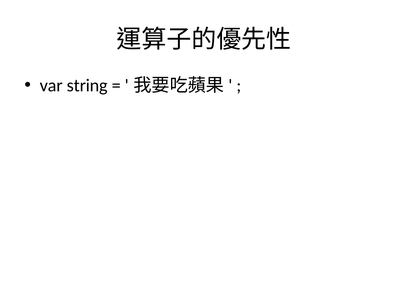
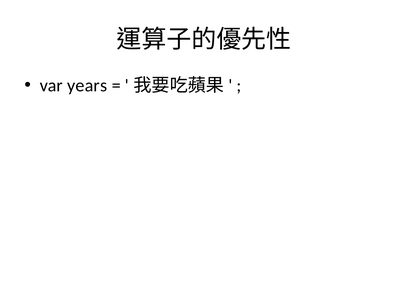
string: string -> years
